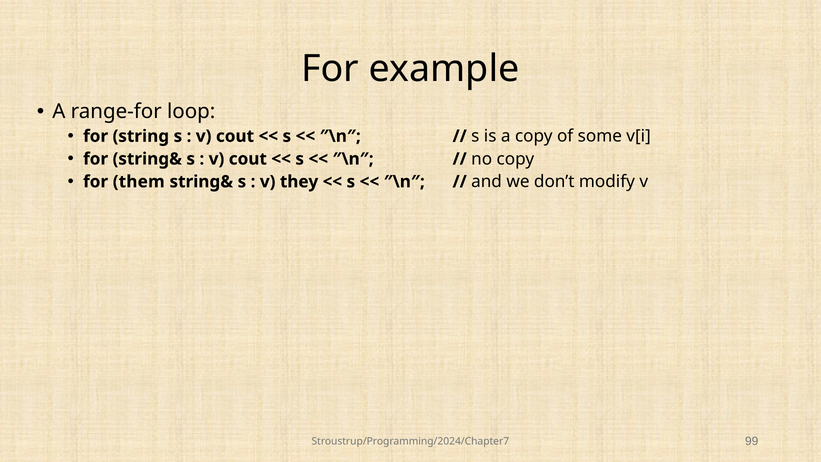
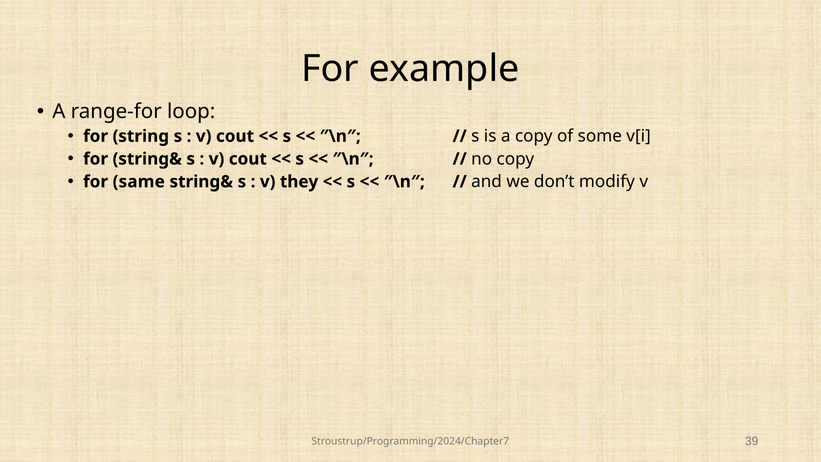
them: them -> same
99: 99 -> 39
